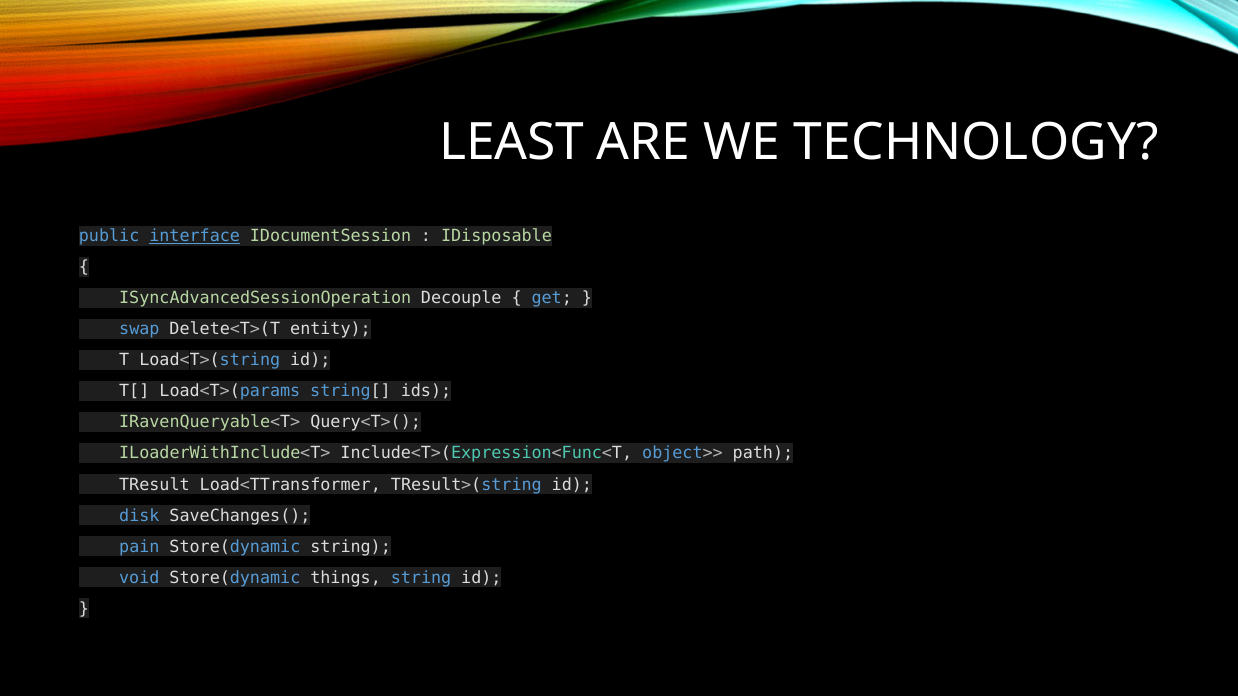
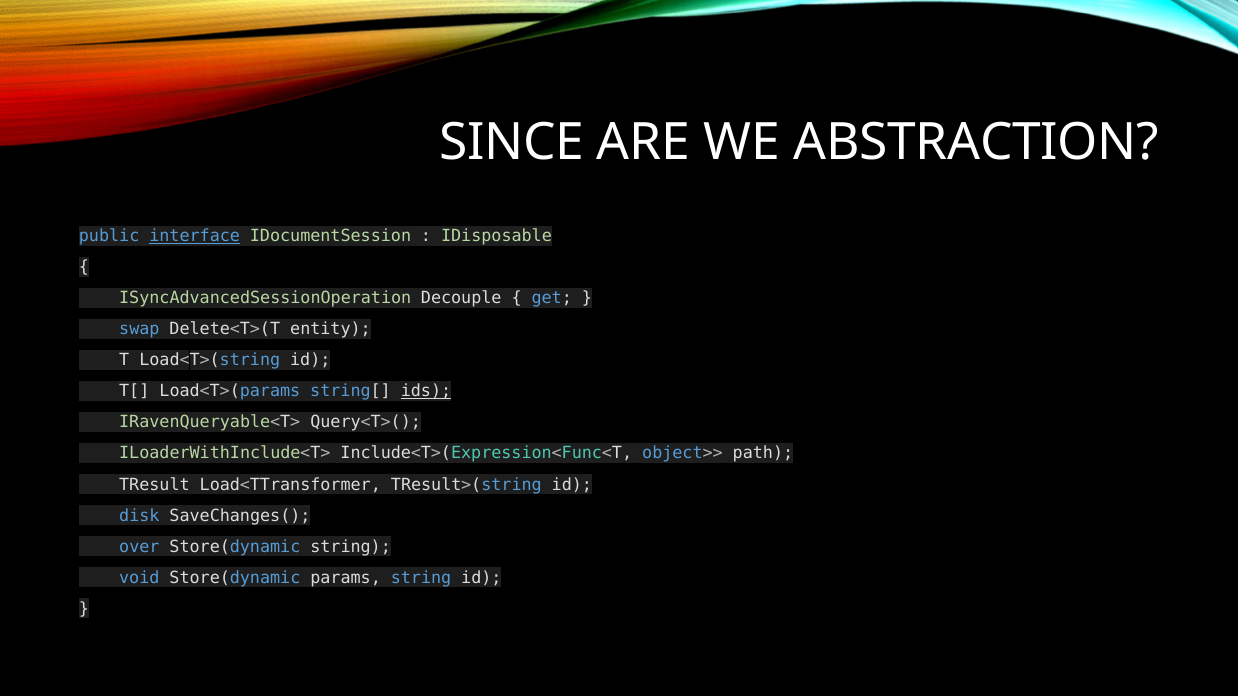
LEAST: LEAST -> SINCE
TECHNOLOGY: TECHNOLOGY -> ABSTRACTION
ids underline: none -> present
pain: pain -> over
things: things -> params
